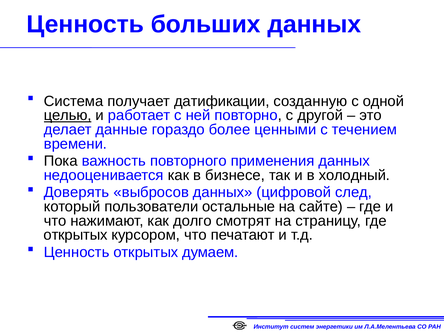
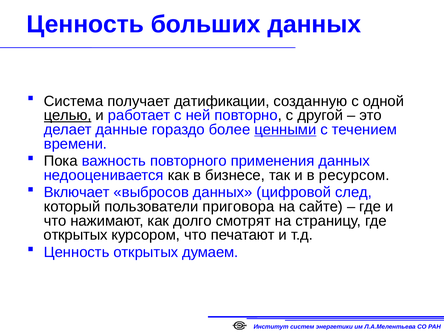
ценными underline: none -> present
холодный: холодный -> ресурсом
Доверять: Доверять -> Включает
остальные: остальные -> приговора
